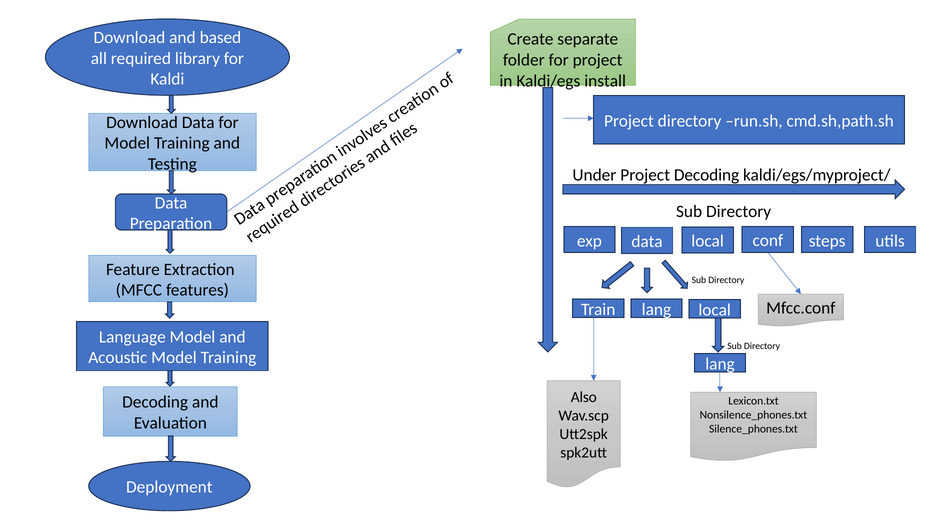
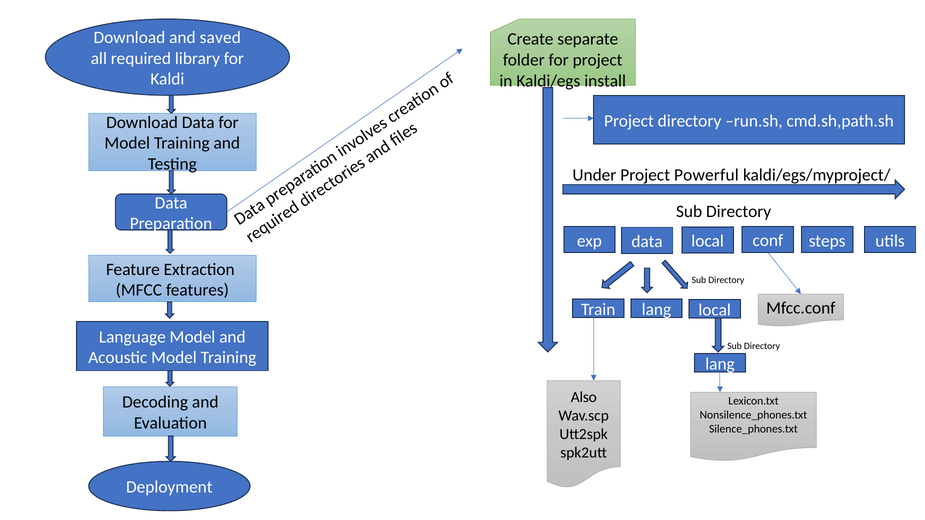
based: based -> saved
Project Decoding: Decoding -> Powerful
